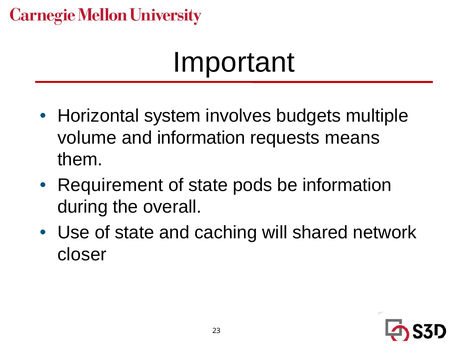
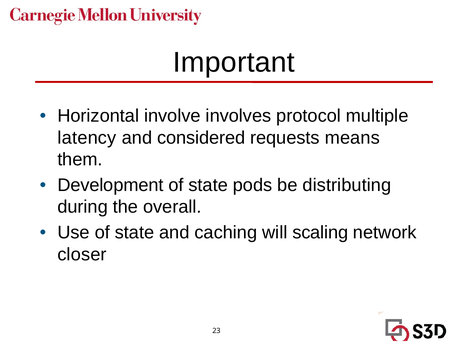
system: system -> involve
budgets: budgets -> protocol
volume: volume -> latency
and information: information -> considered
Requirement: Requirement -> Development
be information: information -> distributing
shared: shared -> scaling
